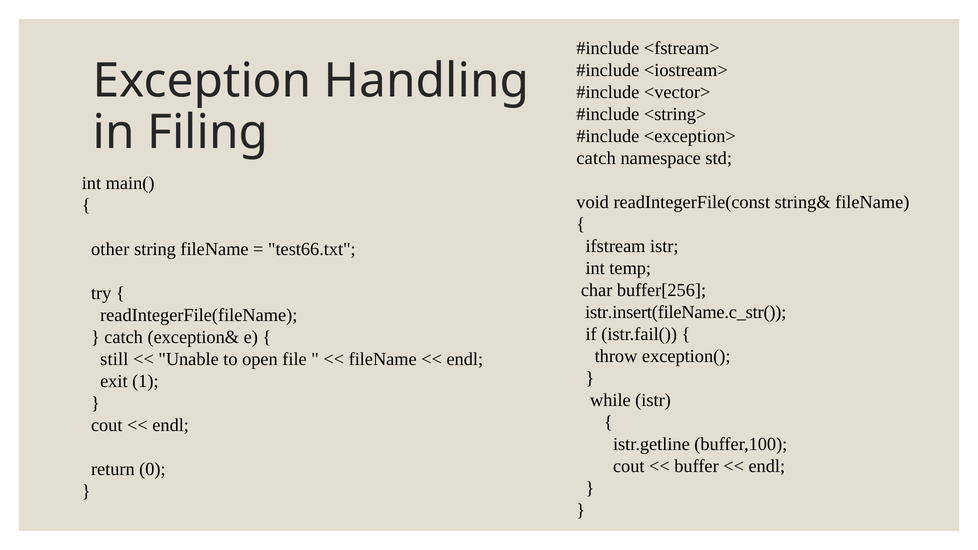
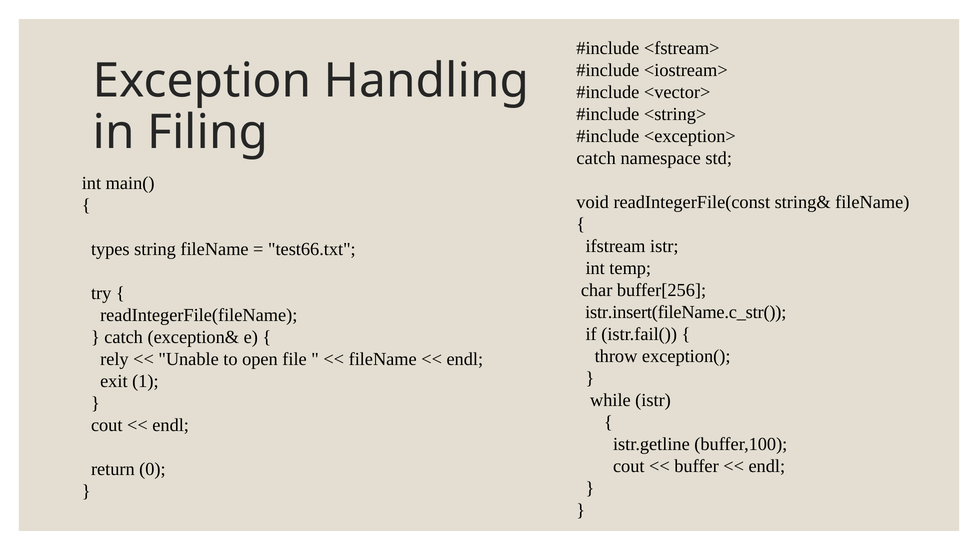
other: other -> types
still: still -> rely
